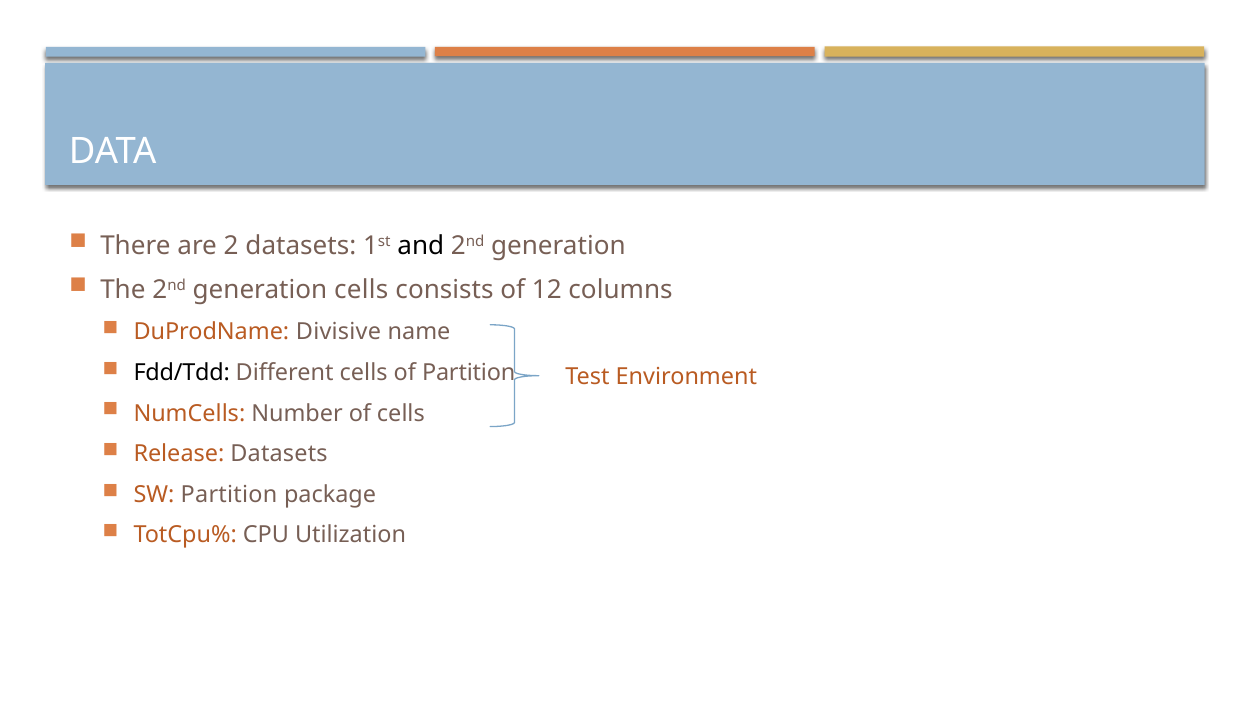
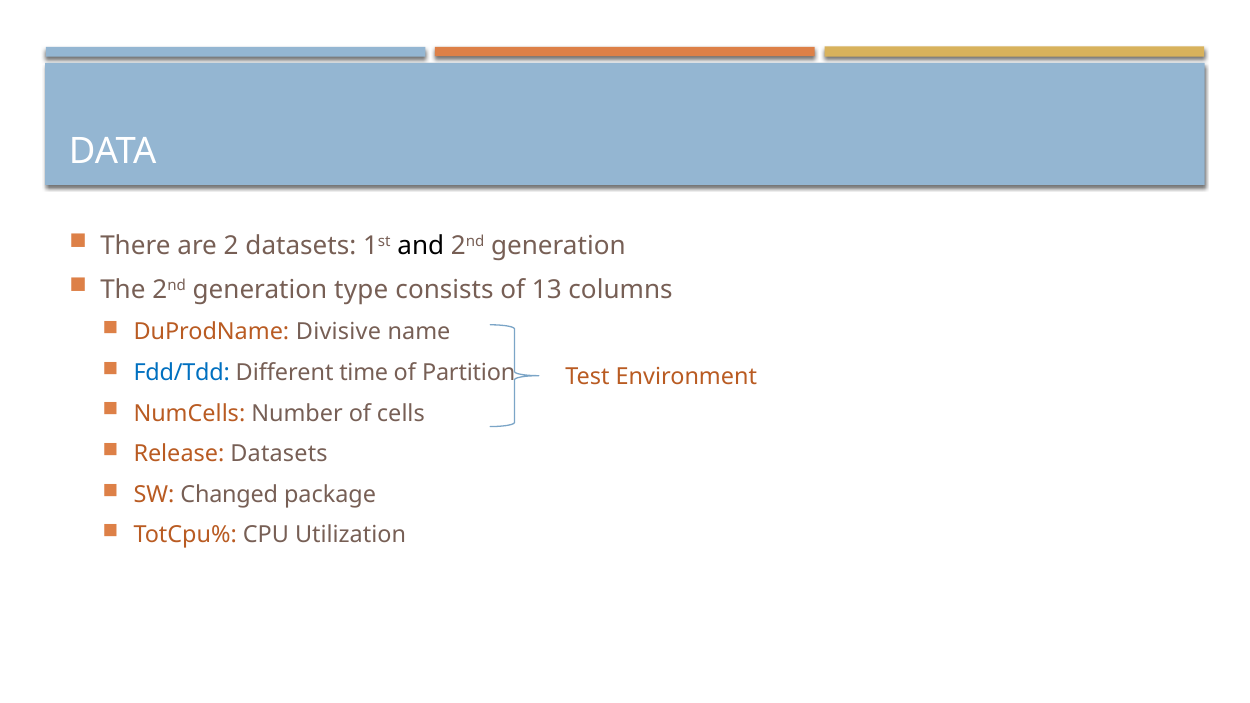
generation cells: cells -> type
12: 12 -> 13
Fdd/Tdd colour: black -> blue
Different cells: cells -> time
SW Partition: Partition -> Changed
